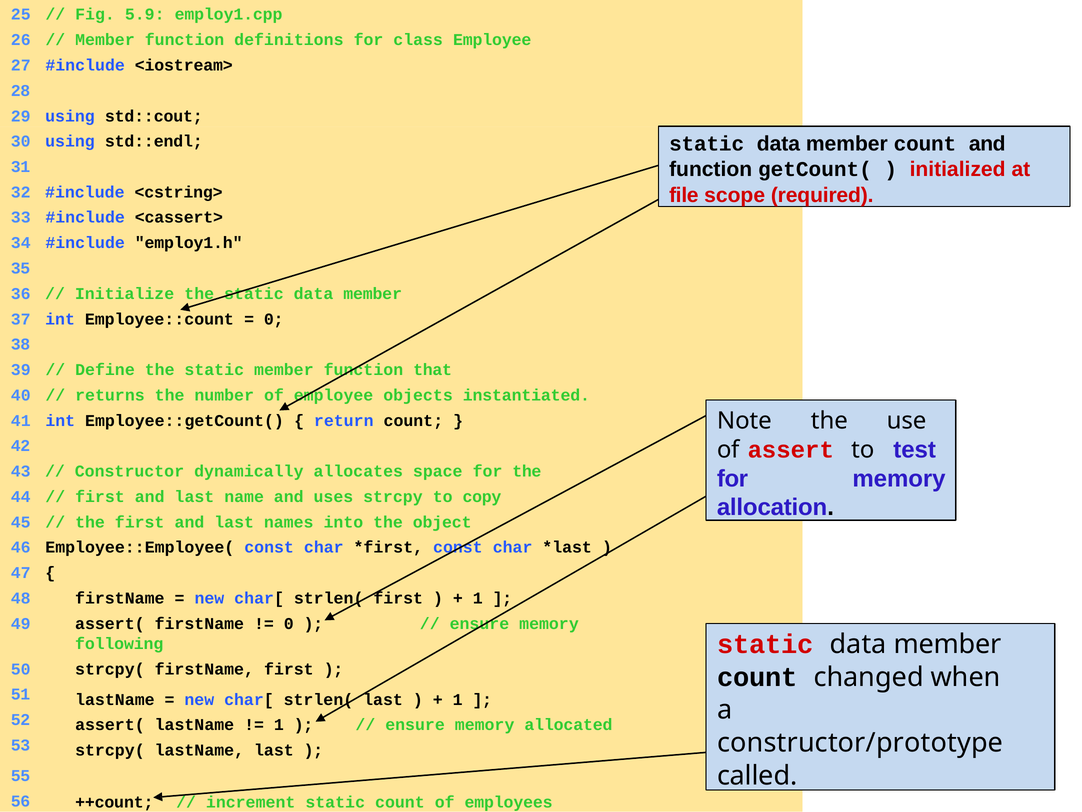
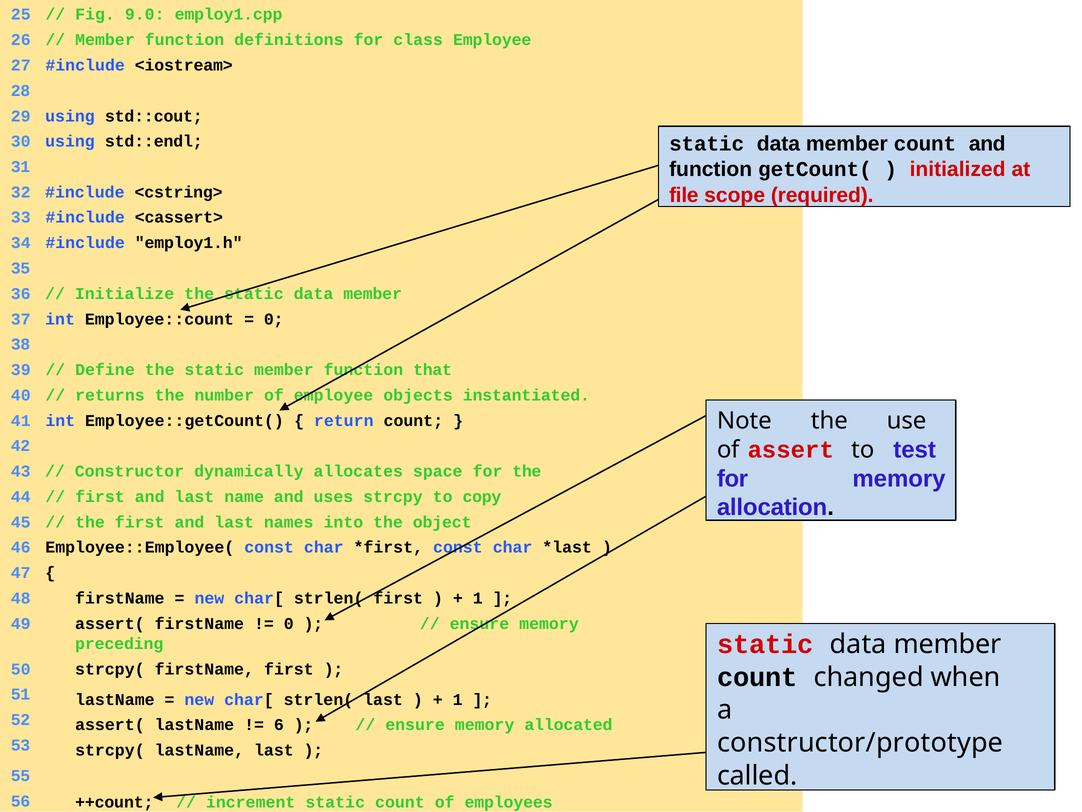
5.9: 5.9 -> 9.0
following: following -> preceding
1 at (279, 725): 1 -> 6
